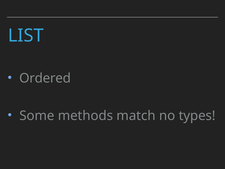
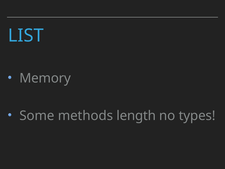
Ordered: Ordered -> Memory
match: match -> length
